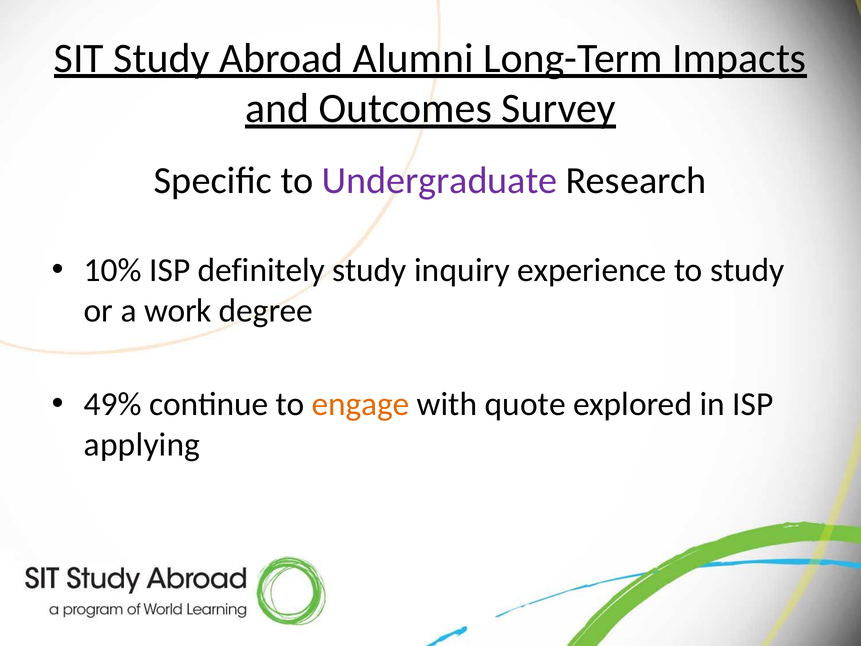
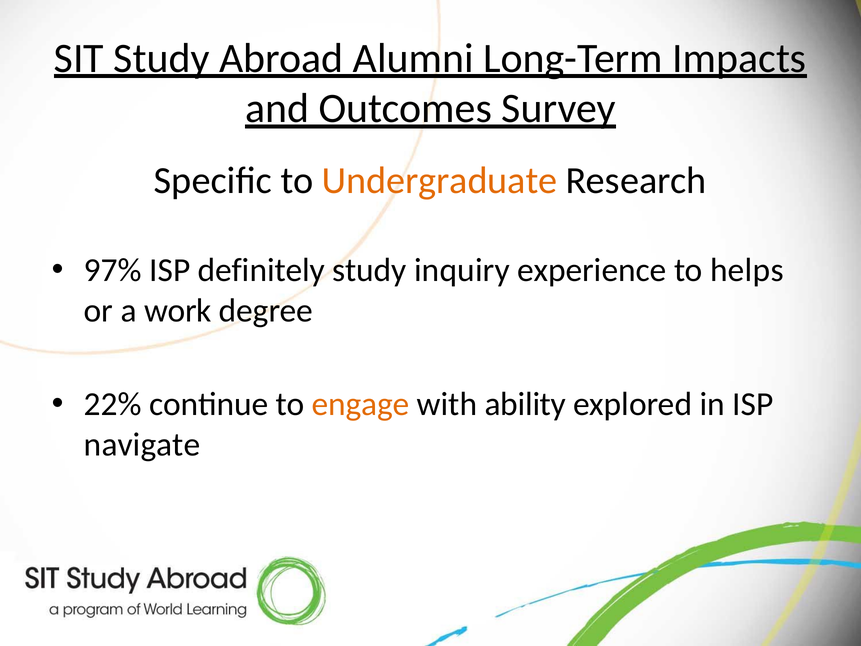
Undergraduate colour: purple -> orange
10%: 10% -> 97%
to study: study -> helps
49%: 49% -> 22%
quote: quote -> ability
applying: applying -> navigate
